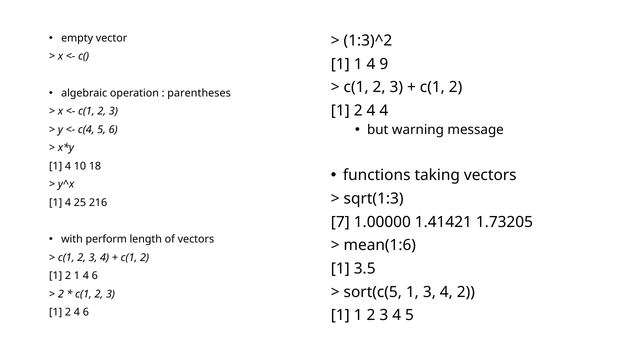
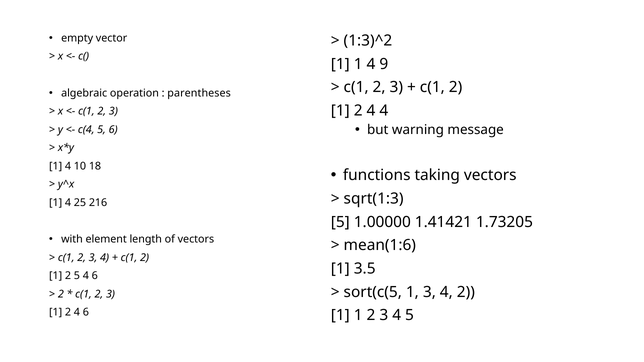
7 at (340, 222): 7 -> 5
perform: perform -> element
1 2 1: 1 -> 5
